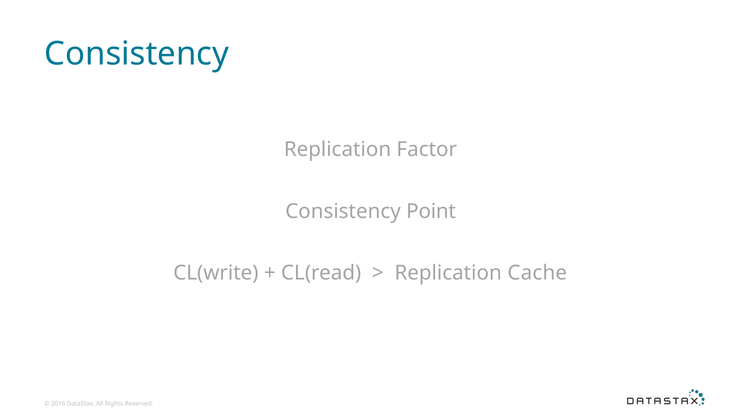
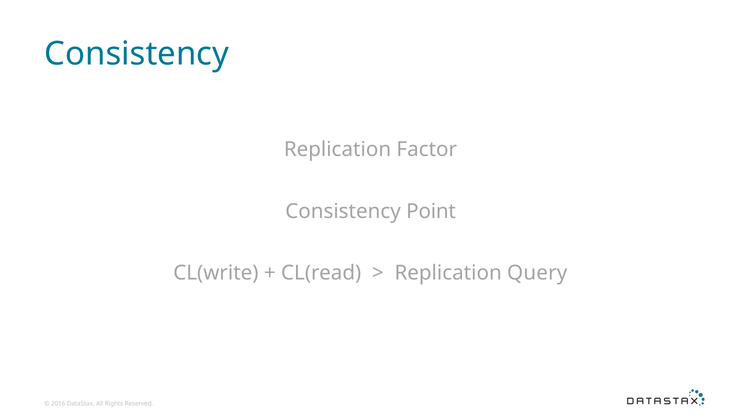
Cache: Cache -> Query
